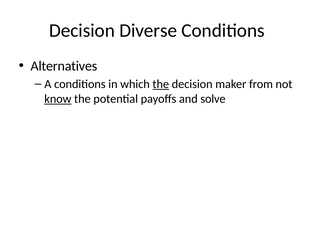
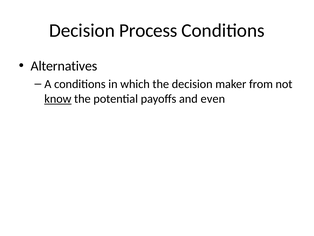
Diverse: Diverse -> Process
the at (161, 84) underline: present -> none
solve: solve -> even
